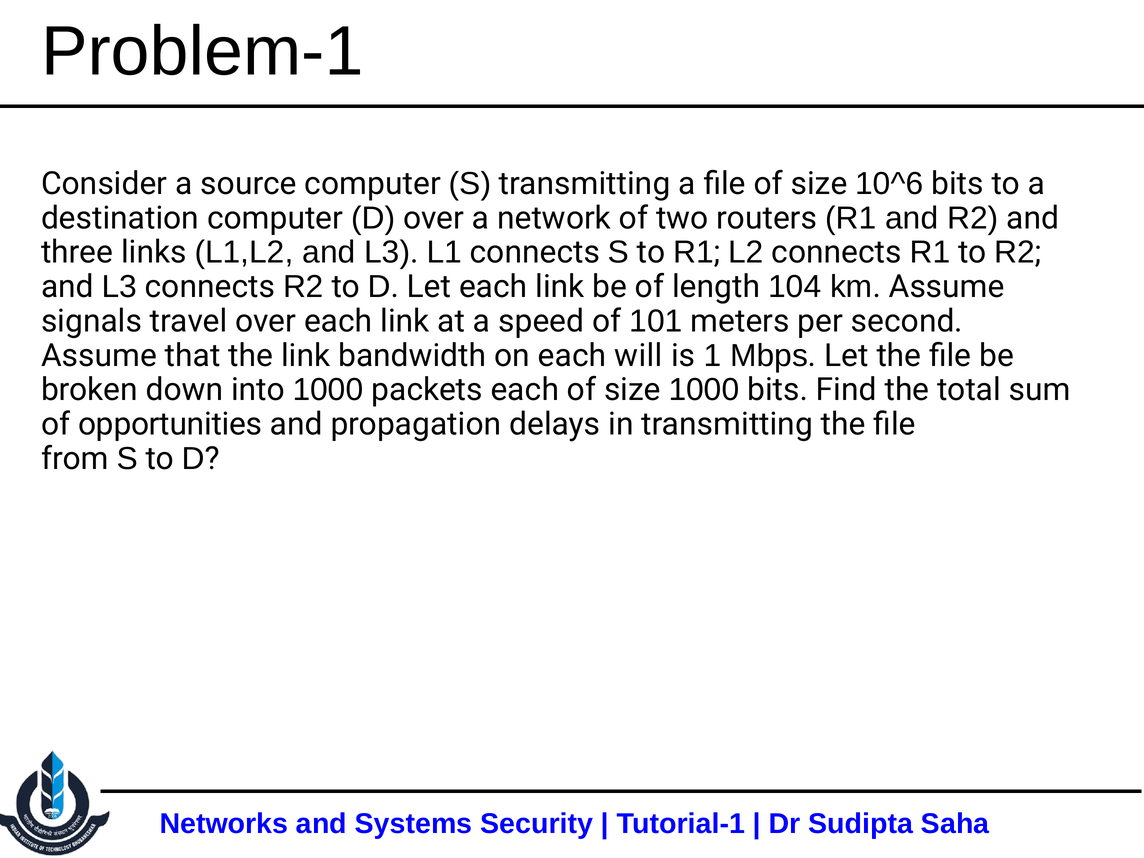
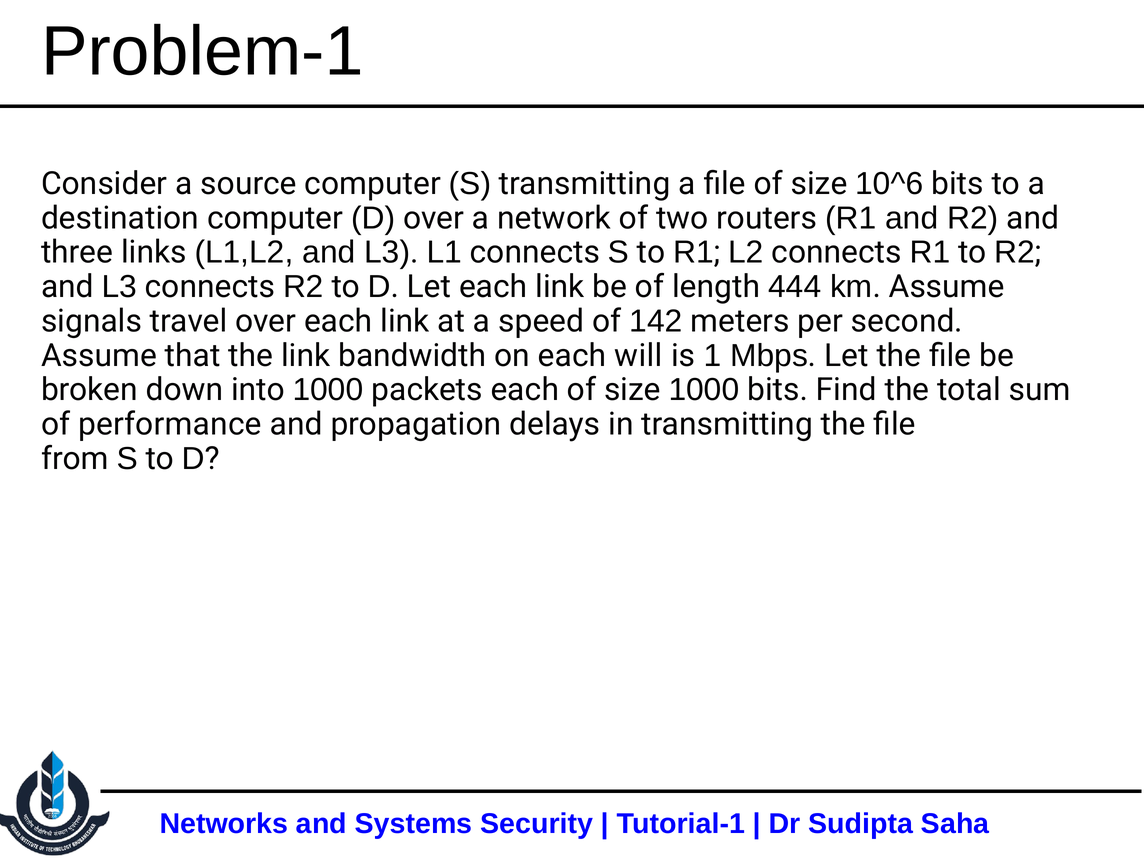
104: 104 -> 444
101: 101 -> 142
opportunities: opportunities -> performance
